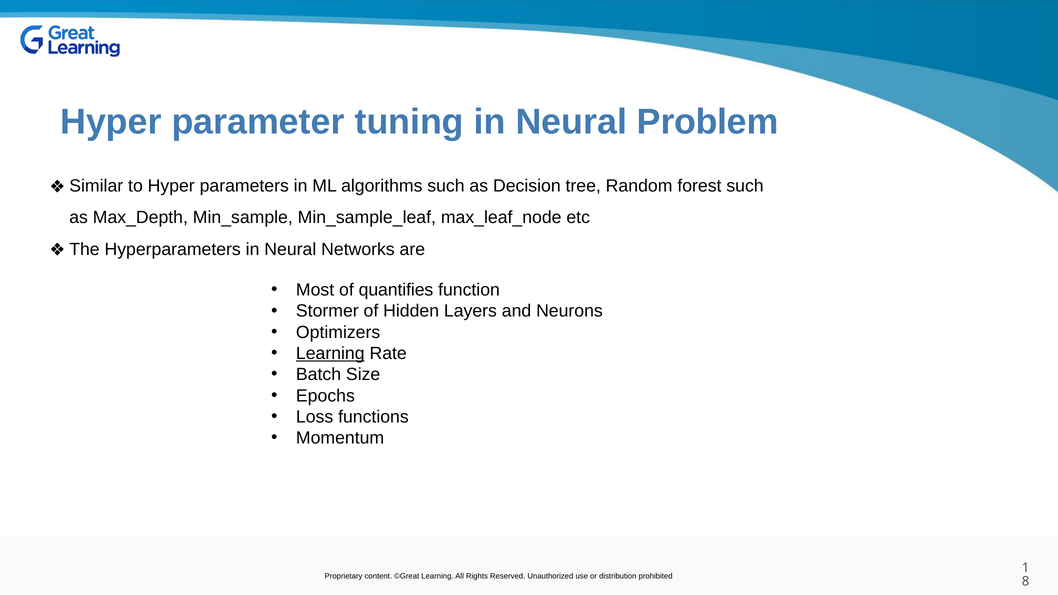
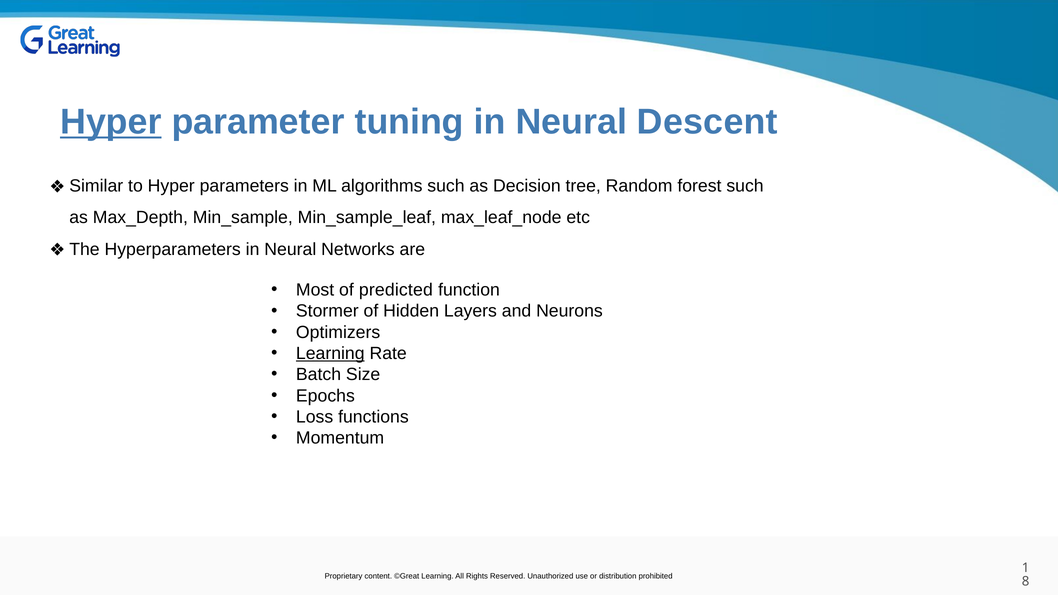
Hyper at (111, 122) underline: none -> present
Problem: Problem -> Descent
quantifies: quantifies -> predicted
